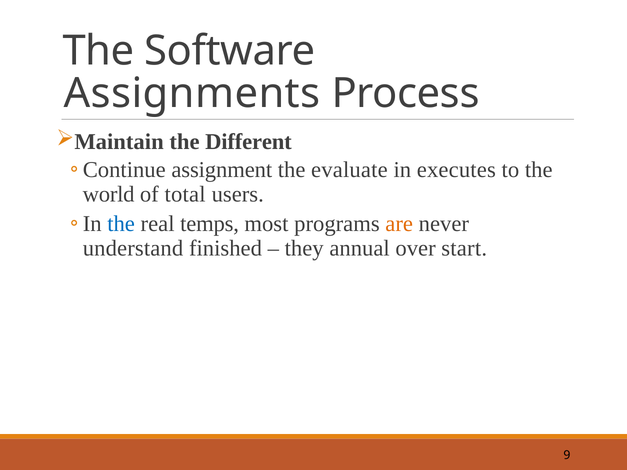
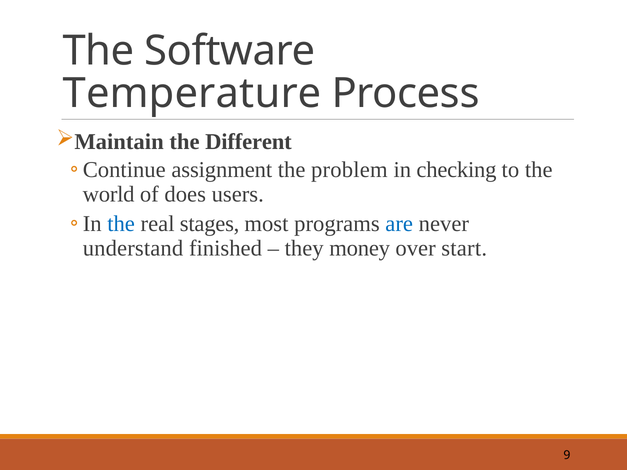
Assignments: Assignments -> Temperature
evaluate: evaluate -> problem
executes: executes -> checking
total: total -> does
temps: temps -> stages
are colour: orange -> blue
annual: annual -> money
